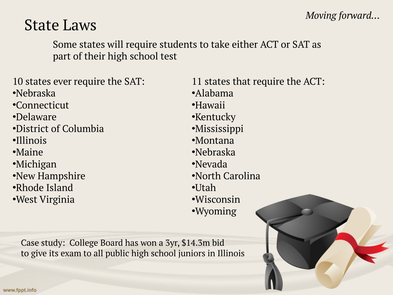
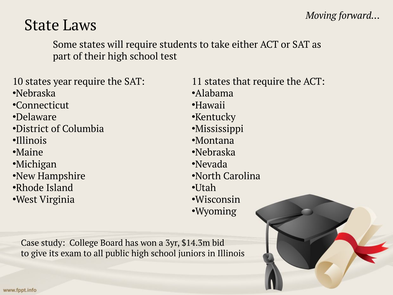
ever: ever -> year
